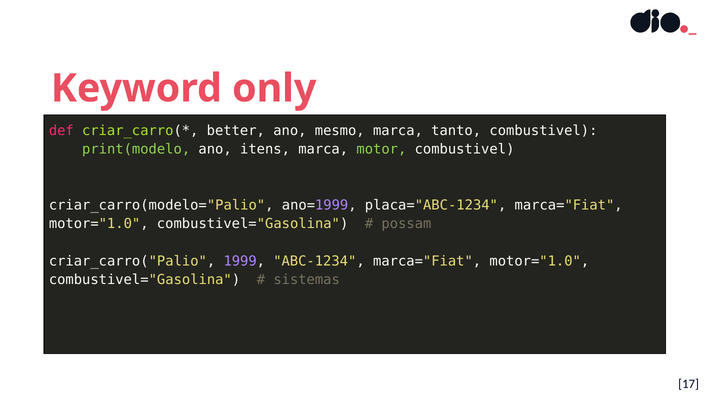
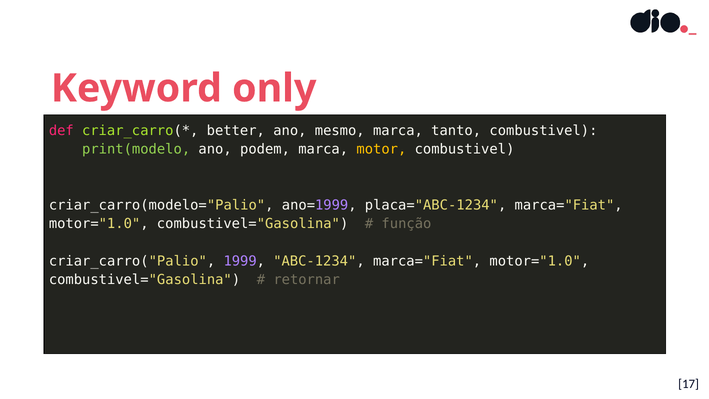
itens: itens -> podem
motor colour: light green -> yellow
possam: possam -> função
sistemas: sistemas -> retornar
